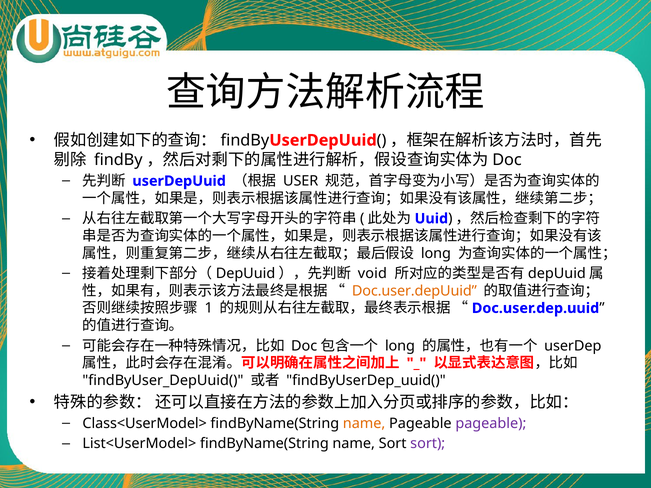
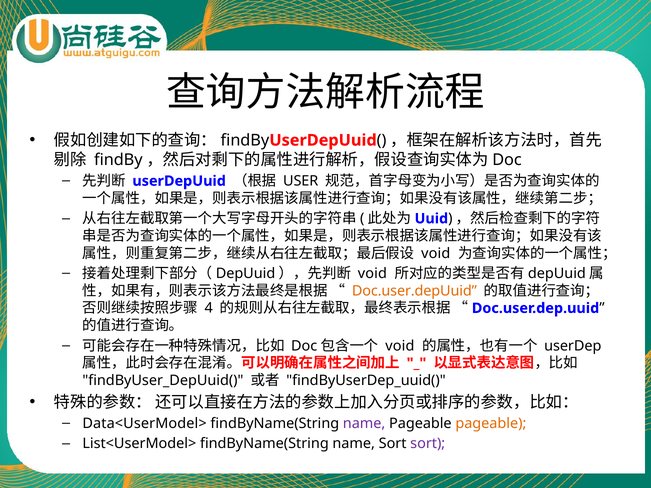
long at (436, 253): long -> void
1: 1 -> 4
long at (400, 346): long -> void
Class<UserModel>: Class<UserModel> -> Data<UserModel>
name at (364, 424) colour: orange -> purple
pageable at (491, 424) colour: purple -> orange
